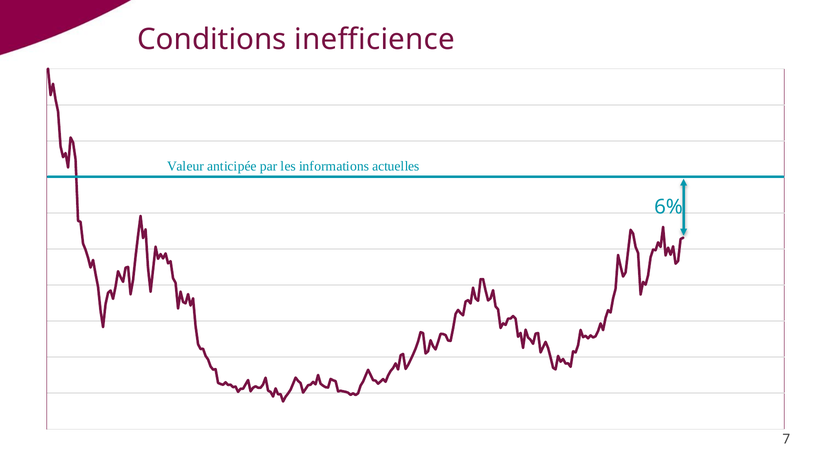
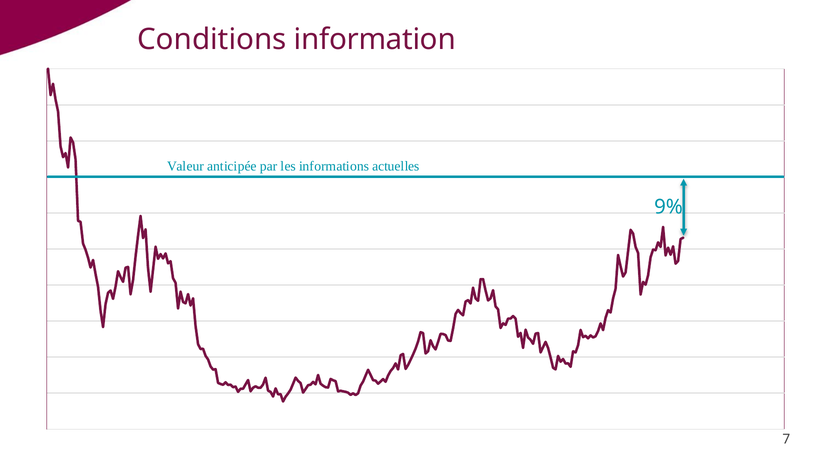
inefficience: inefficience -> information
6%: 6% -> 9%
